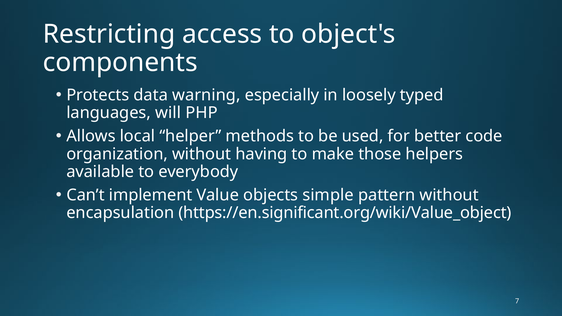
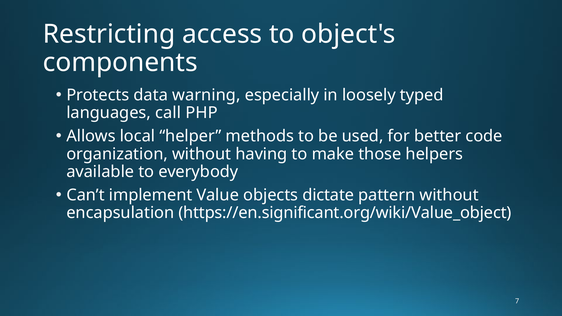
will: will -> call
simple: simple -> dictate
